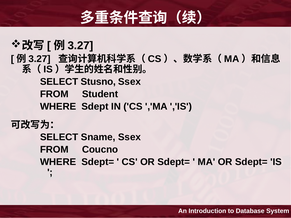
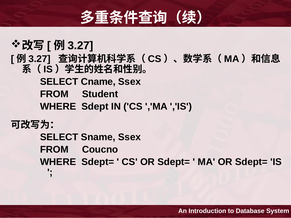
Stusno: Stusno -> Cname
